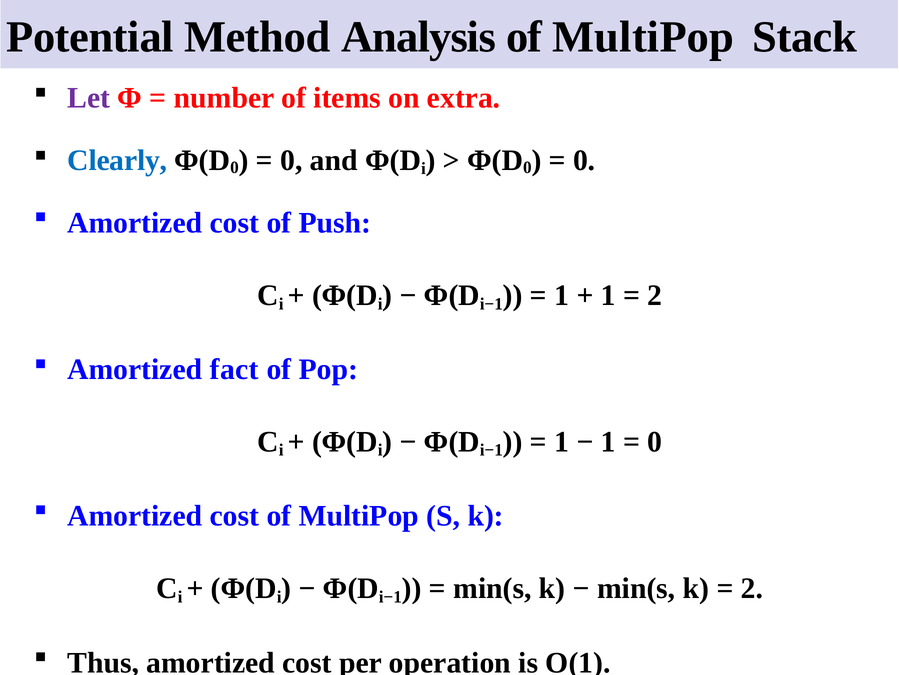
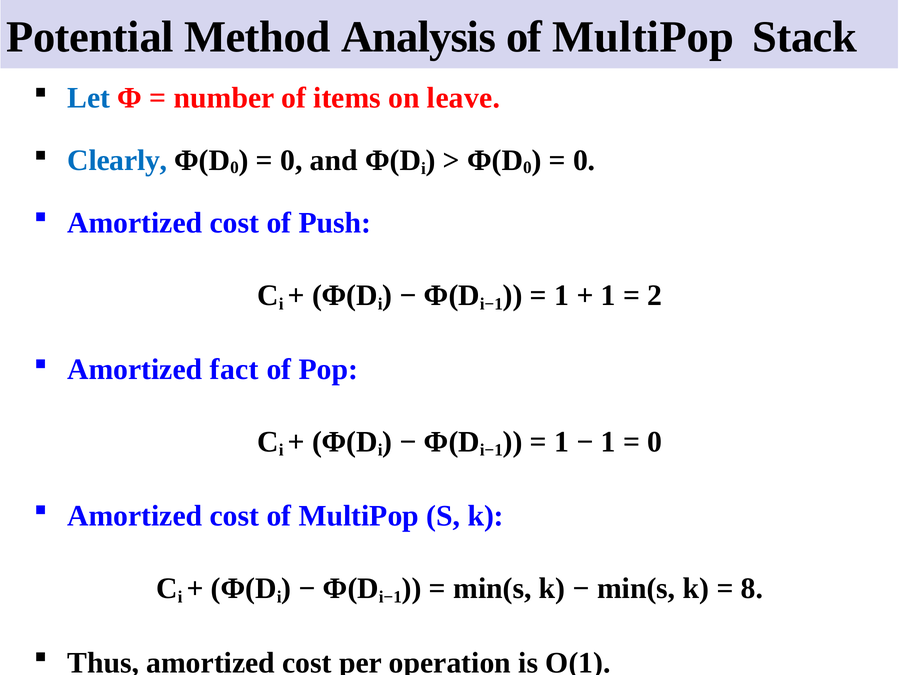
Let colour: purple -> blue
extra: extra -> leave
2 at (752, 588): 2 -> 8
